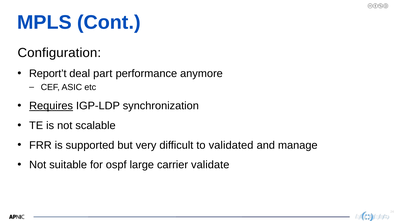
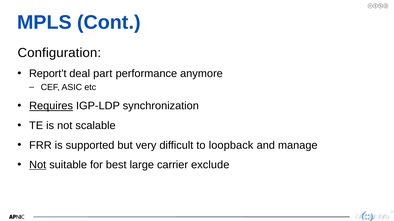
validated: validated -> loopback
Not at (38, 165) underline: none -> present
ospf: ospf -> best
validate: validate -> exclude
